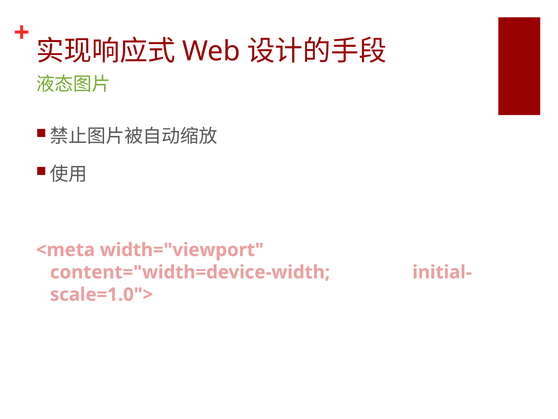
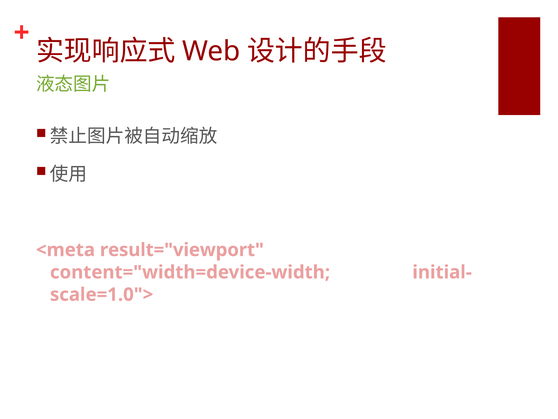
width="viewport: width="viewport -> result="viewport
